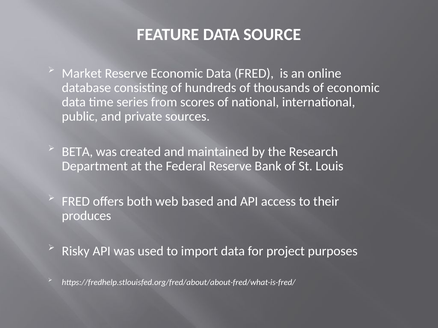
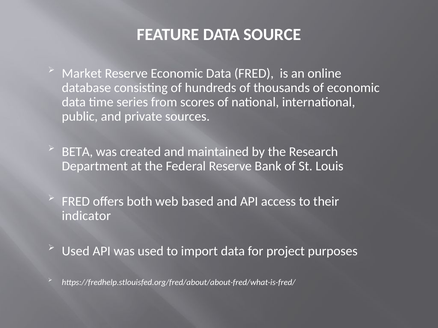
produces: produces -> indicator
Risky at (76, 252): Risky -> Used
